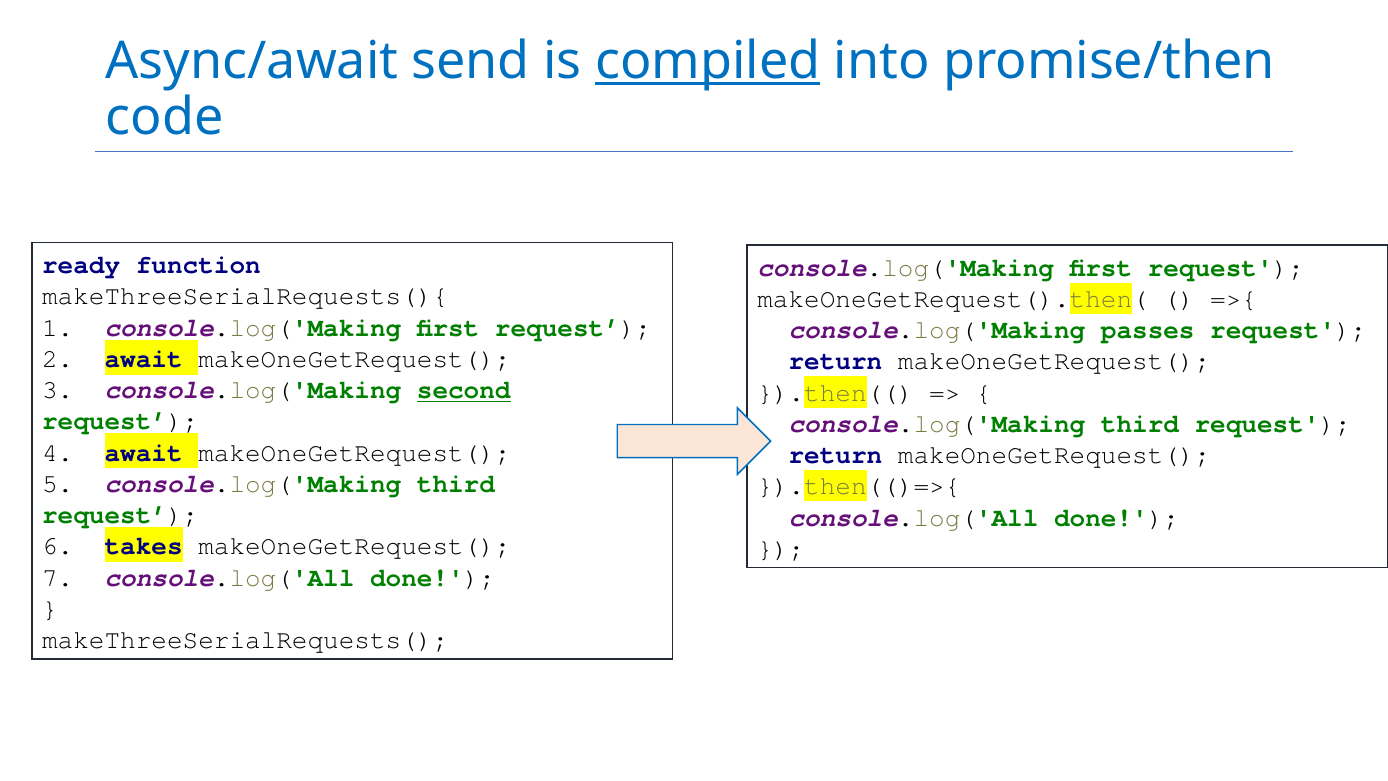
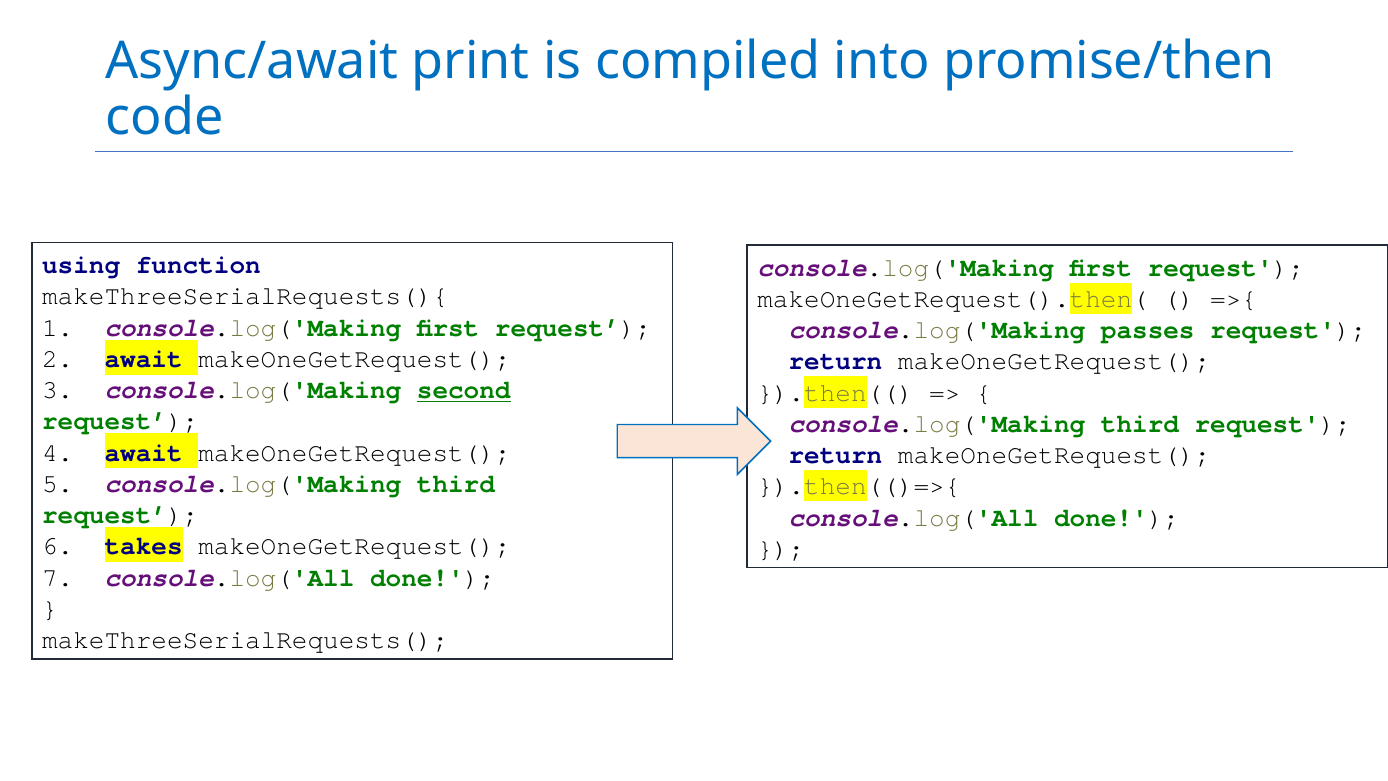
send: send -> print
compiled underline: present -> none
ready: ready -> using
